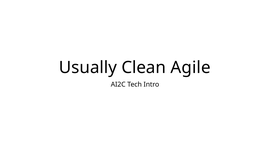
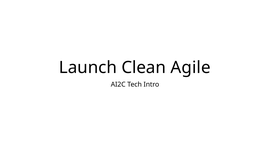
Usually: Usually -> Launch
